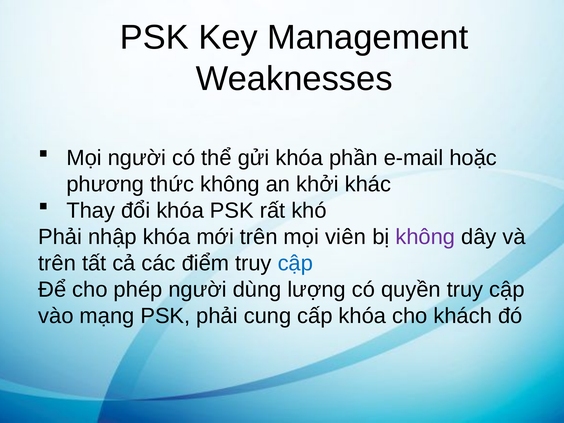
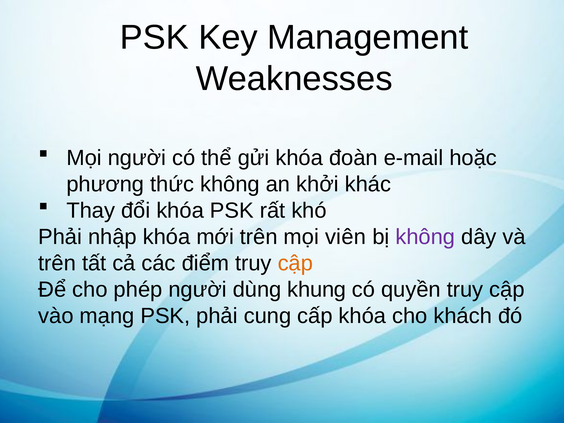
phần: phần -> đoàn
cập at (295, 263) colour: blue -> orange
lượng: lượng -> khung
